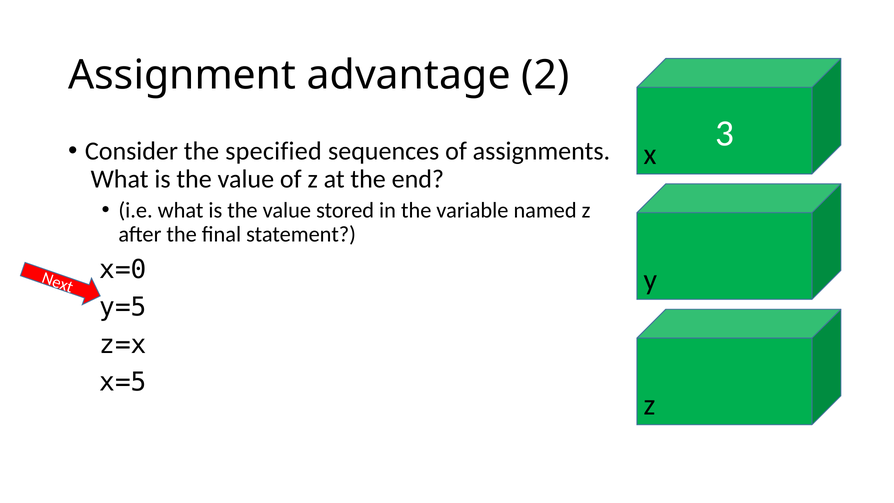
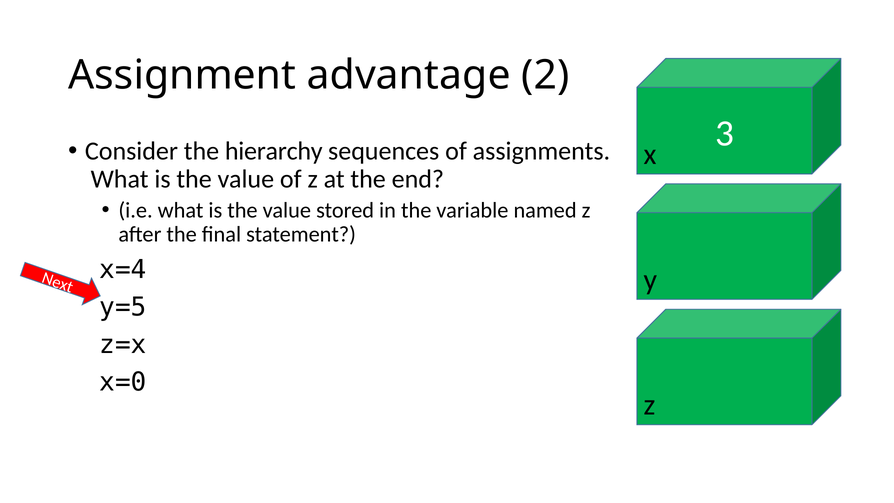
specified: specified -> hierarchy
x=0: x=0 -> x=4
x=5: x=5 -> x=0
